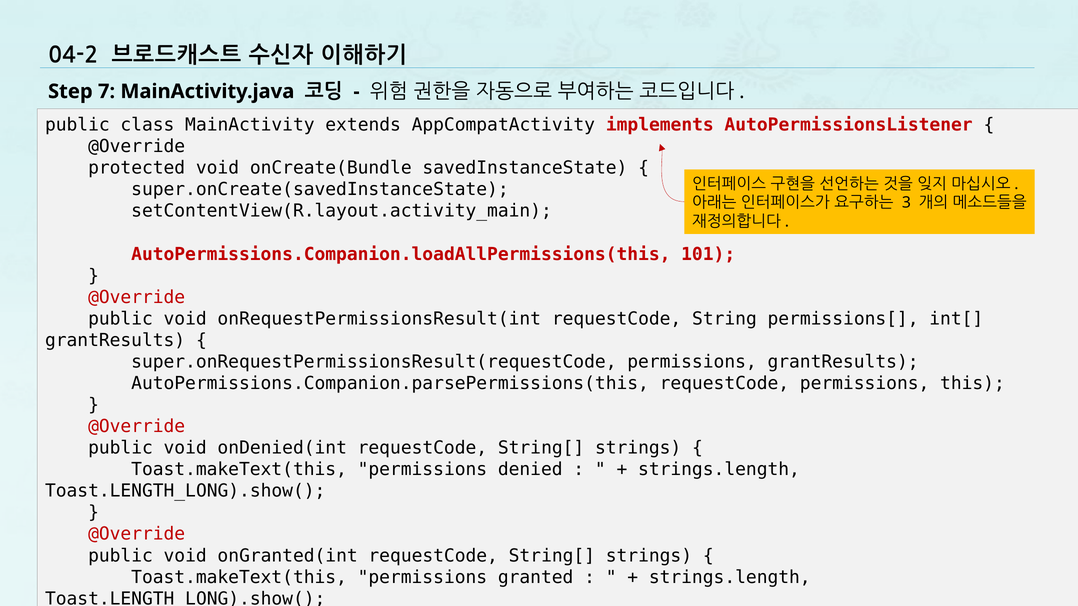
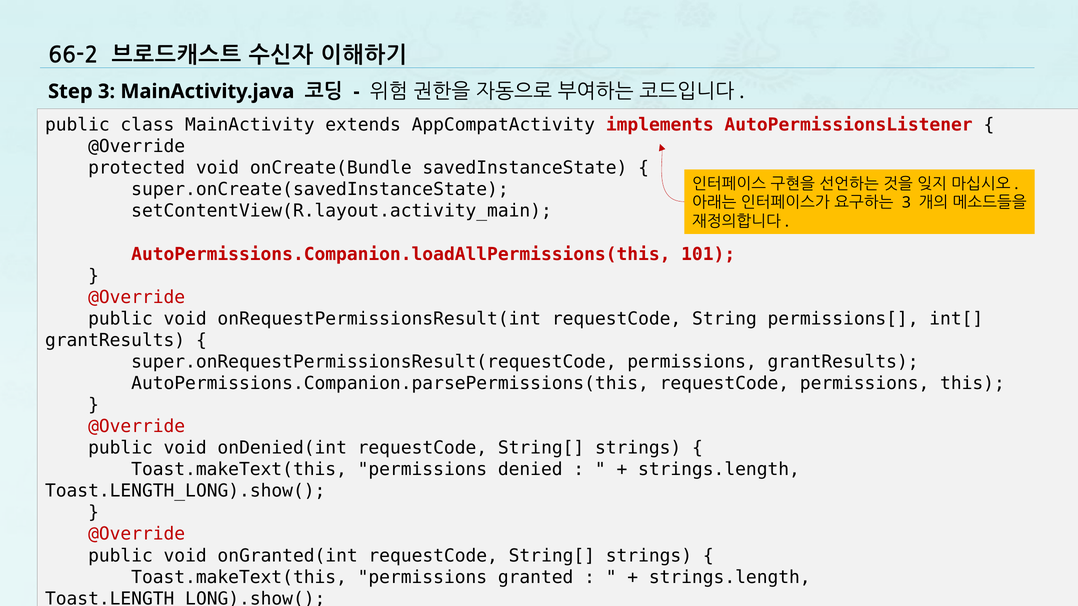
04-2: 04-2 -> 66-2
Step 7: 7 -> 3
